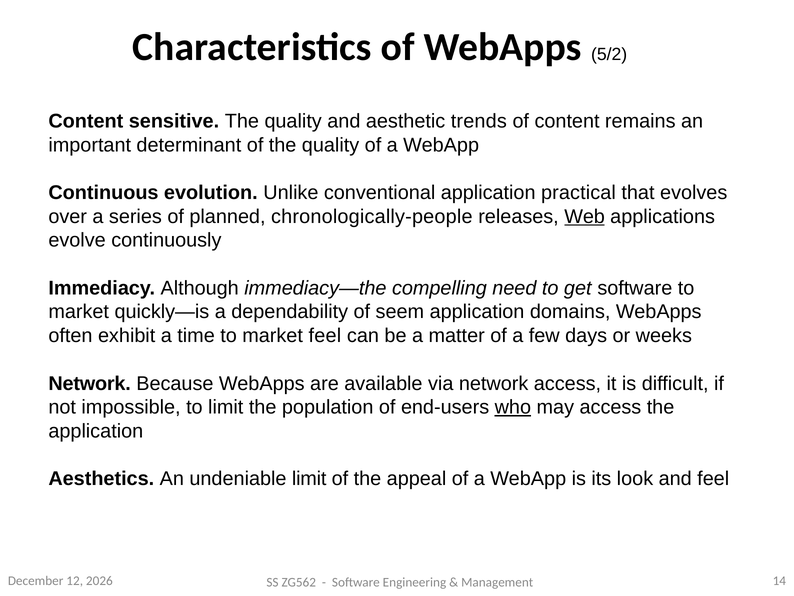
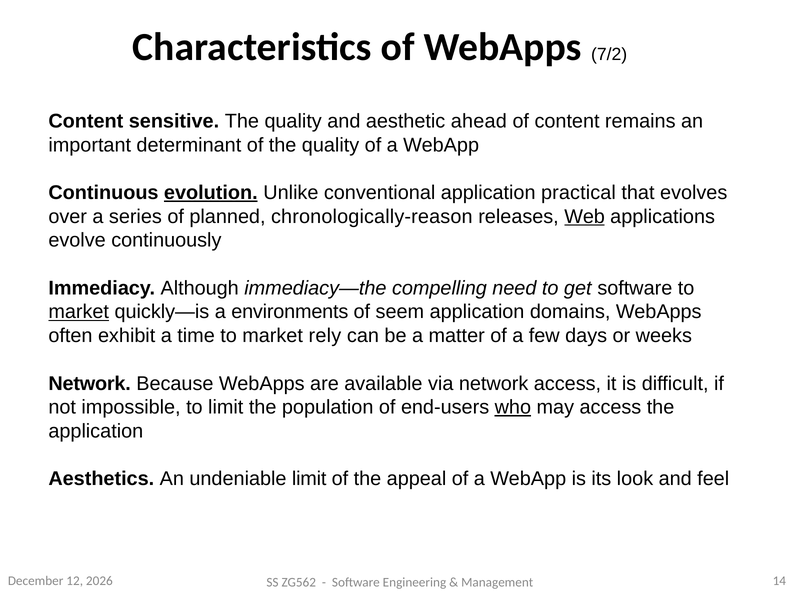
5/2: 5/2 -> 7/2
trends: trends -> ahead
evolution underline: none -> present
chronologically-people: chronologically-people -> chronologically-reason
market at (79, 312) underline: none -> present
dependability: dependability -> environments
market feel: feel -> rely
